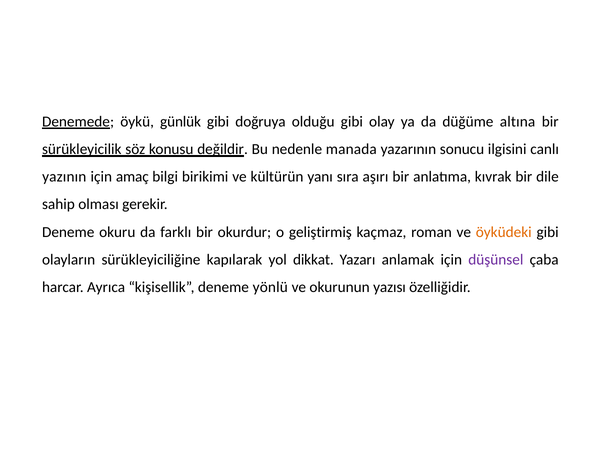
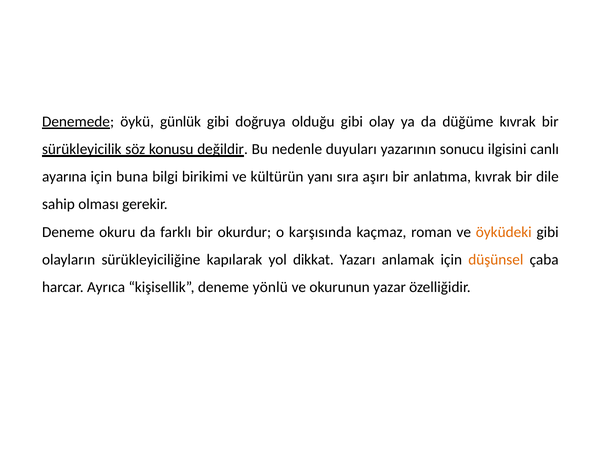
düğüme altına: altına -> kıvrak
manada: manada -> duyuları
yazının: yazının -> ayarına
amaç: amaç -> buna
geliştirmiş: geliştirmiş -> karşısında
düşünsel colour: purple -> orange
yazısı: yazısı -> yazar
